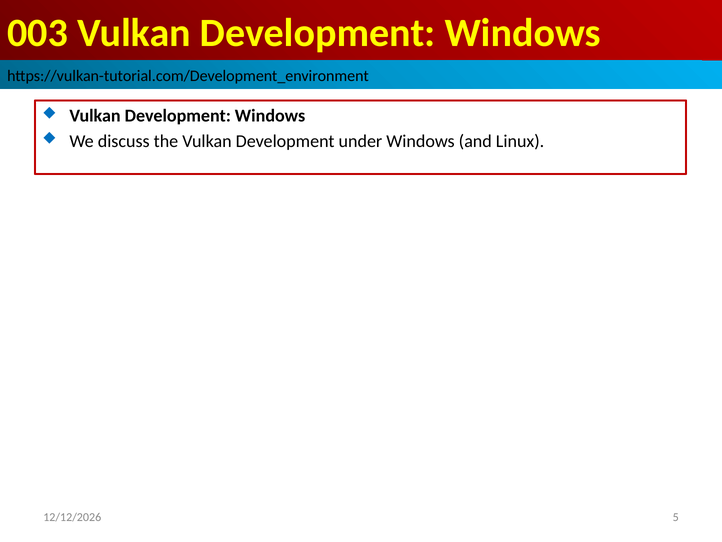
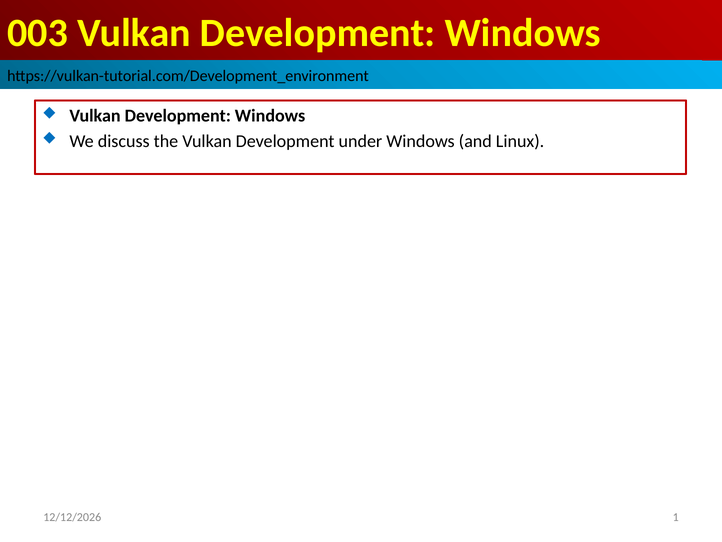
5: 5 -> 1
